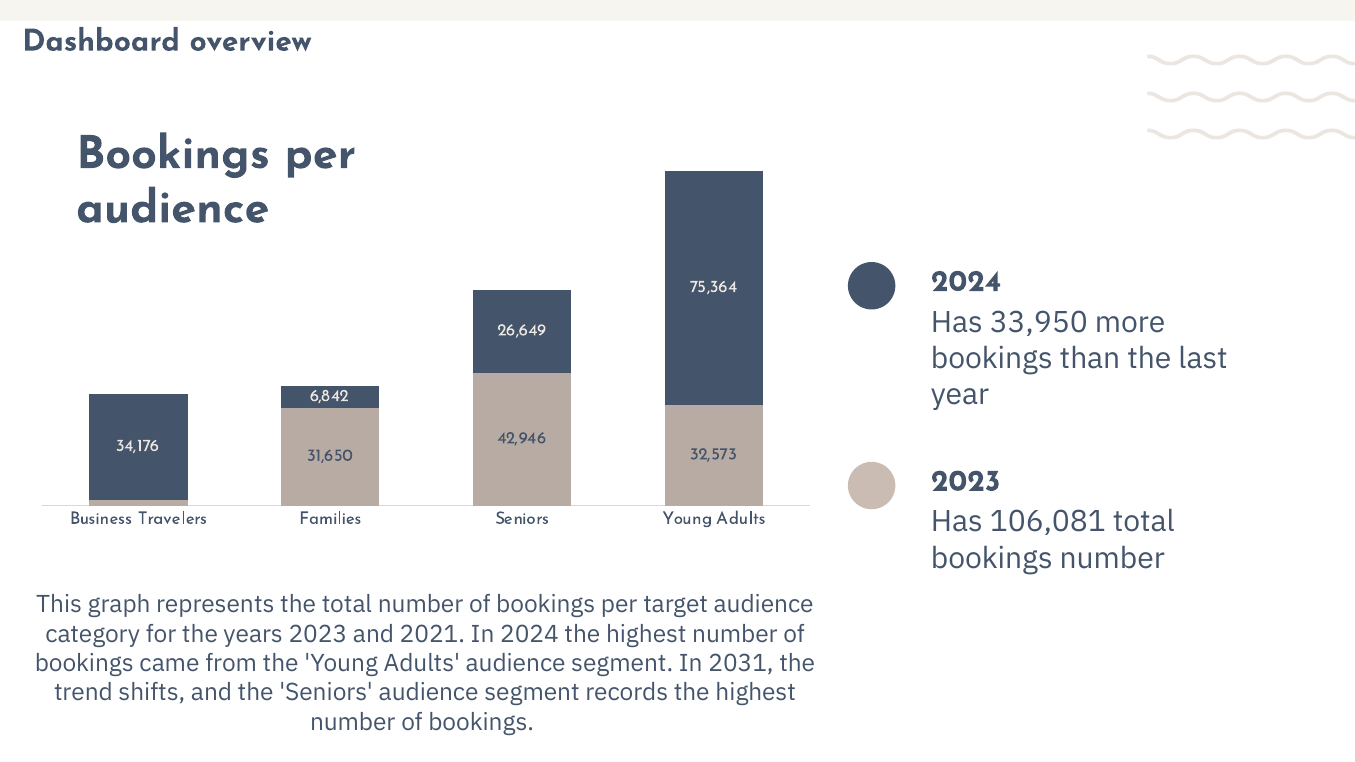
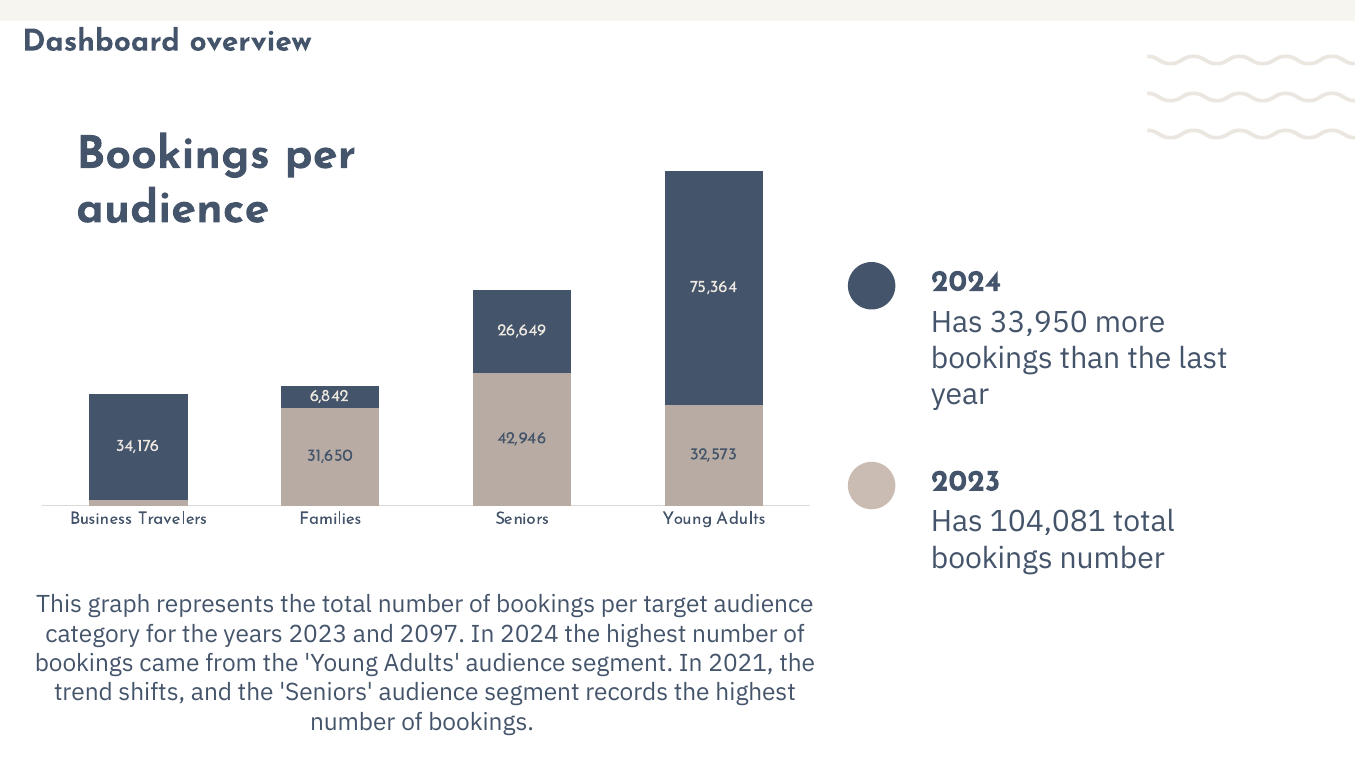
106,081: 106,081 -> 104,081
2021: 2021 -> 2097
2031: 2031 -> 2021
